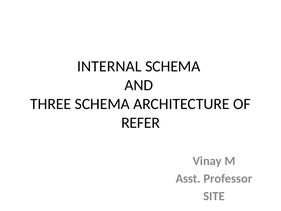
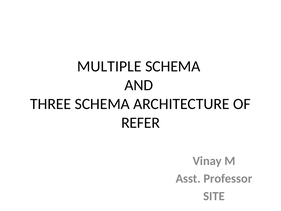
INTERNAL: INTERNAL -> MULTIPLE
